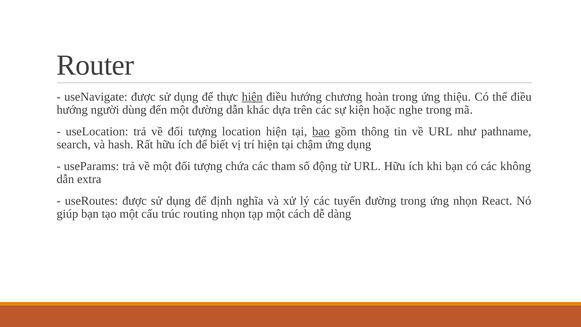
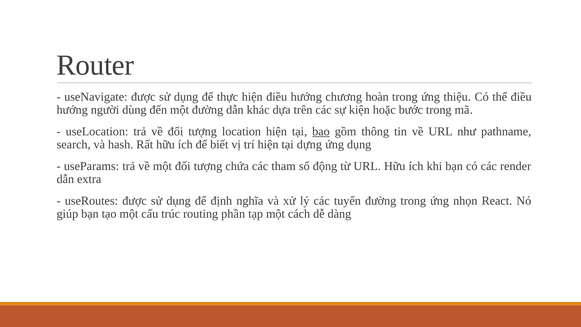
hiện at (252, 97) underline: present -> none
nghe: nghe -> bước
chậm: chậm -> dựng
không: không -> render
routing nhọn: nhọn -> phần
